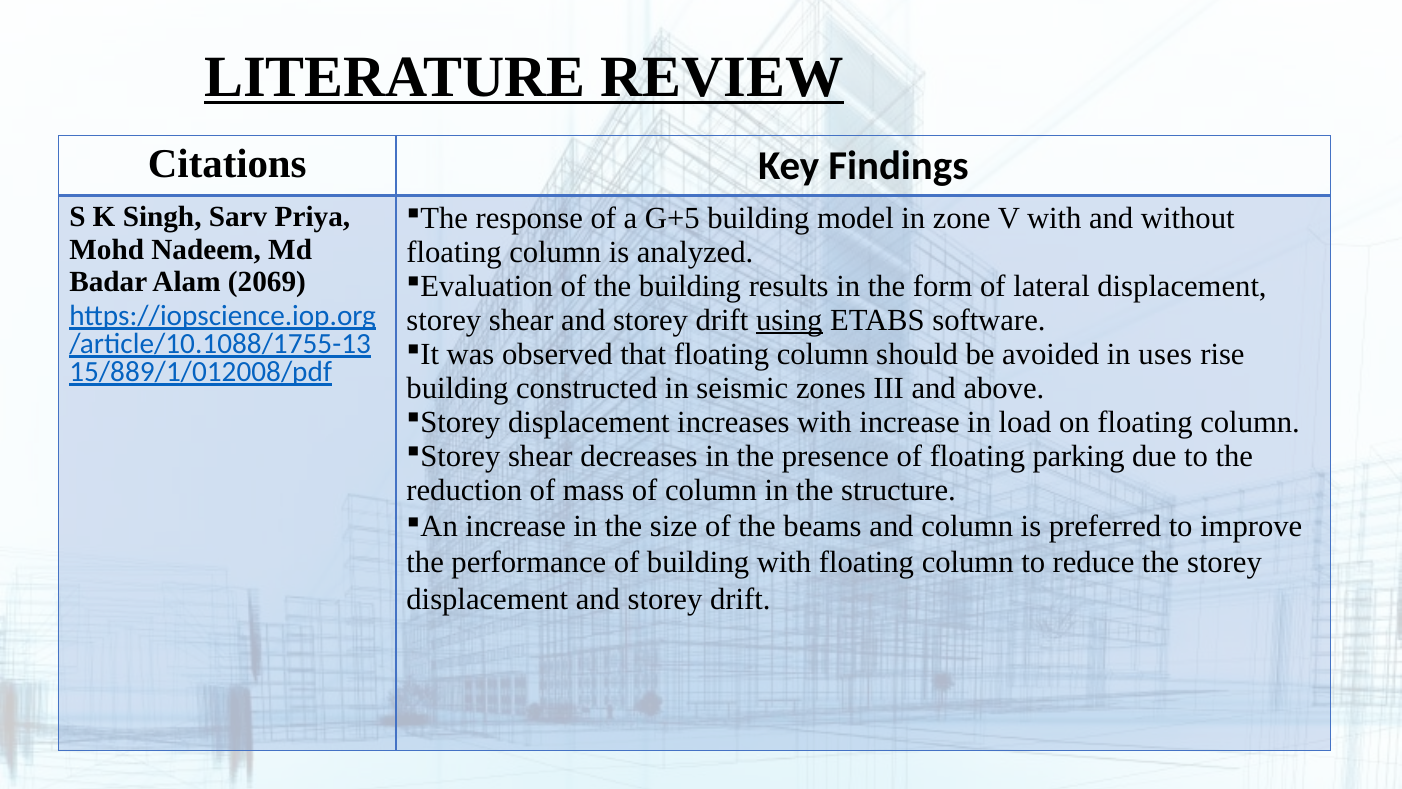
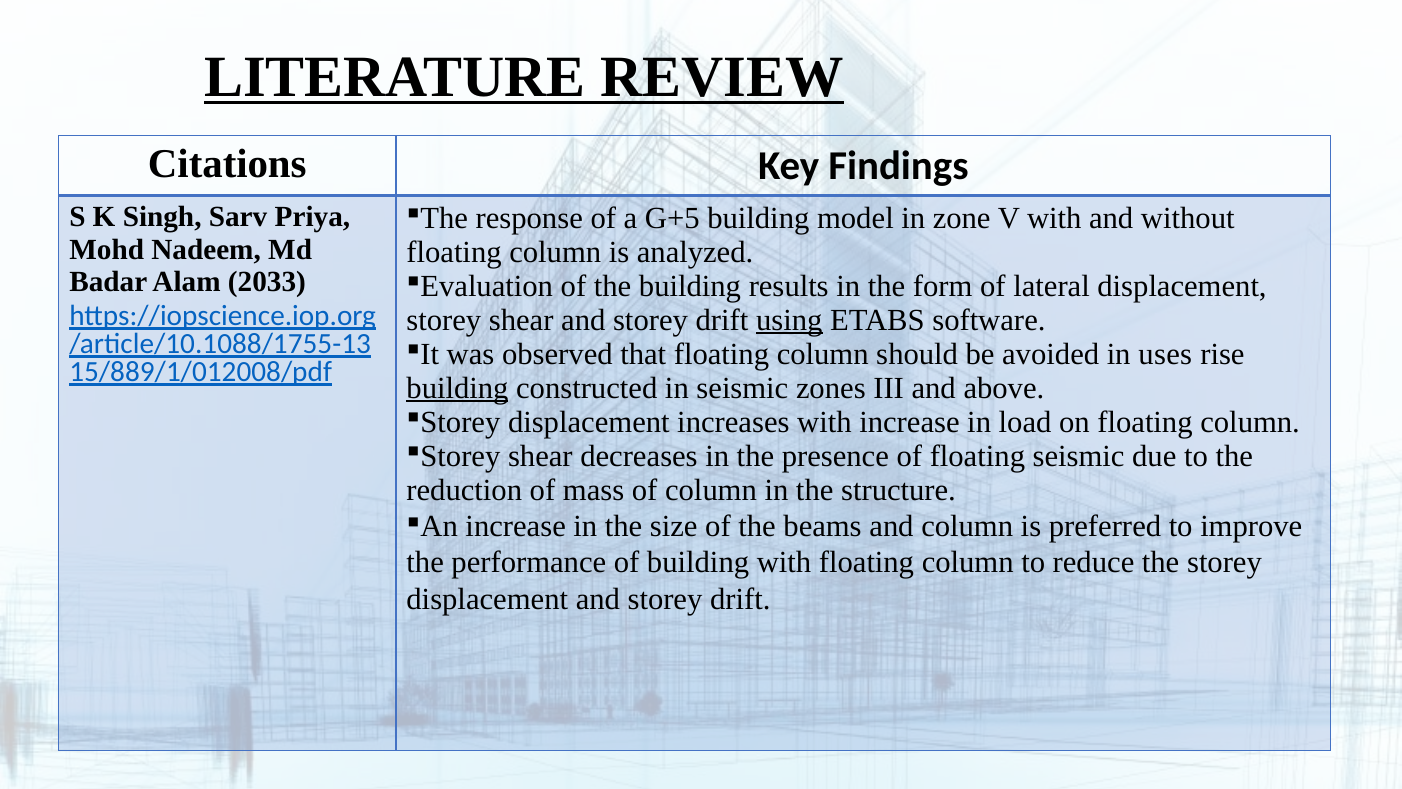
2069: 2069 -> 2033
building at (457, 388) underline: none -> present
floating parking: parking -> seismic
